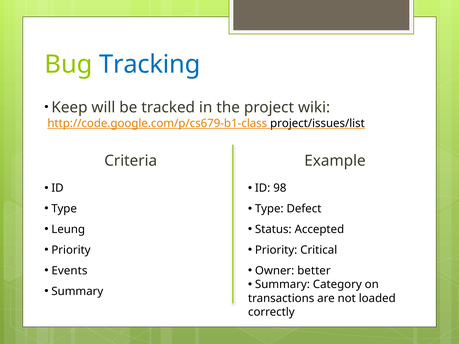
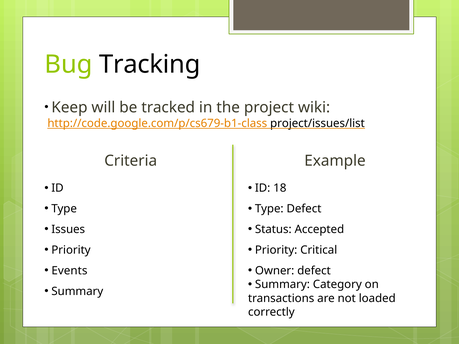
Tracking colour: blue -> black
98: 98 -> 18
Leung: Leung -> Issues
Owner better: better -> defect
